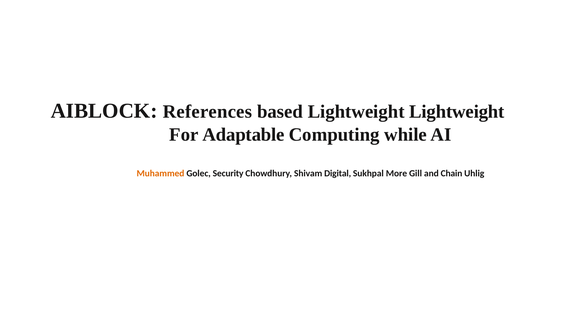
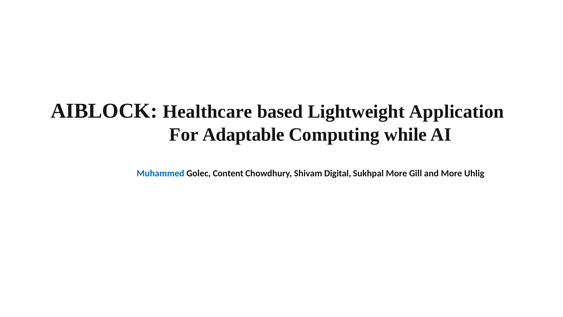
References: References -> Healthcare
Lightweight Lightweight: Lightweight -> Application
Muhammed colour: orange -> blue
Security: Security -> Content
and Chain: Chain -> More
